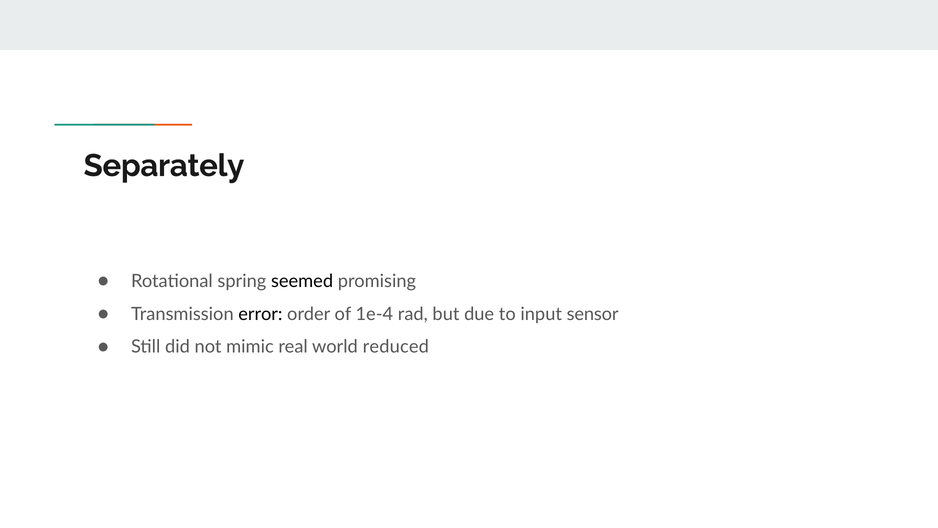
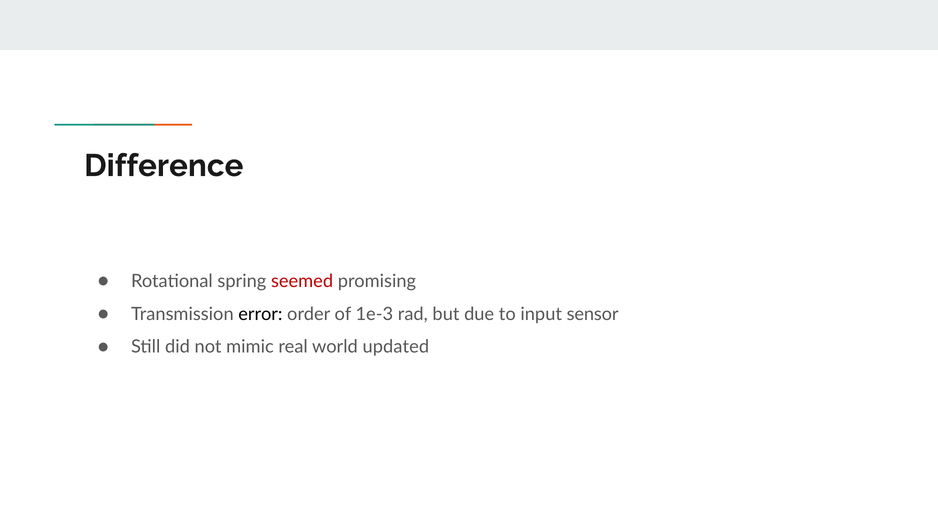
Separately: Separately -> Difference
seemed colour: black -> red
1e-4: 1e-4 -> 1e-3
reduced: reduced -> updated
